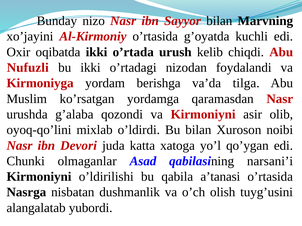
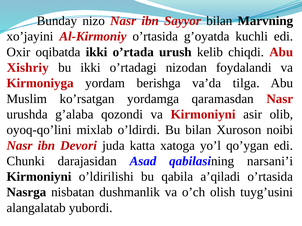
Nufuzli: Nufuzli -> Xishriy
olmaganlar: olmaganlar -> darajasidan
a’tanasi: a’tanasi -> a’qiladi
